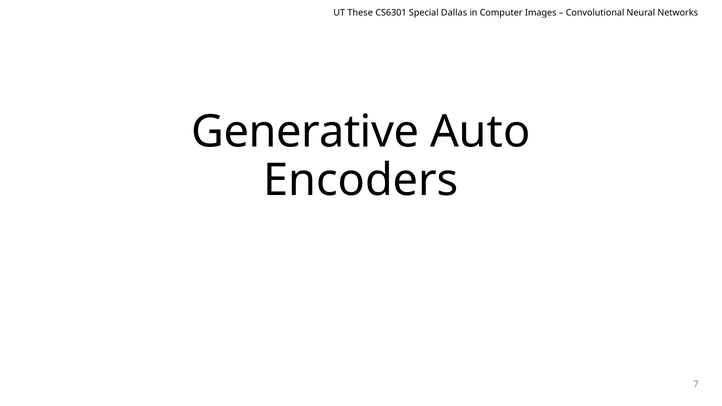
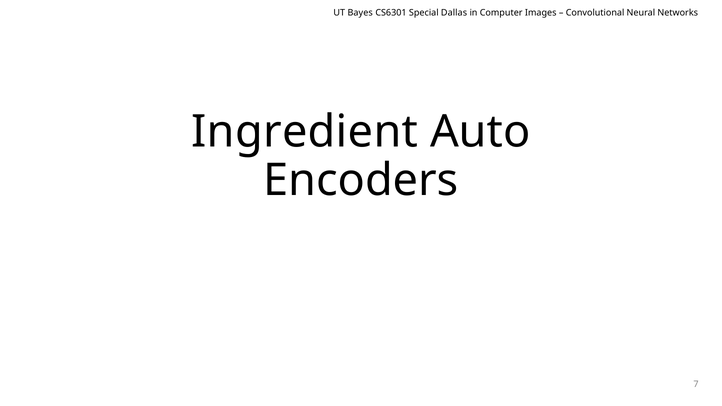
These: These -> Bayes
Generative: Generative -> Ingredient
